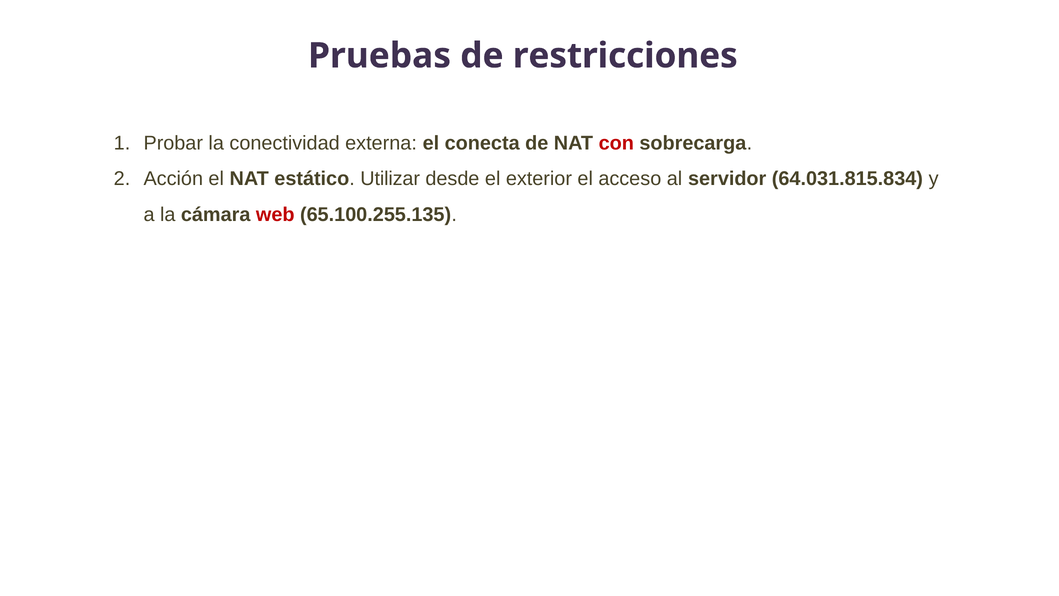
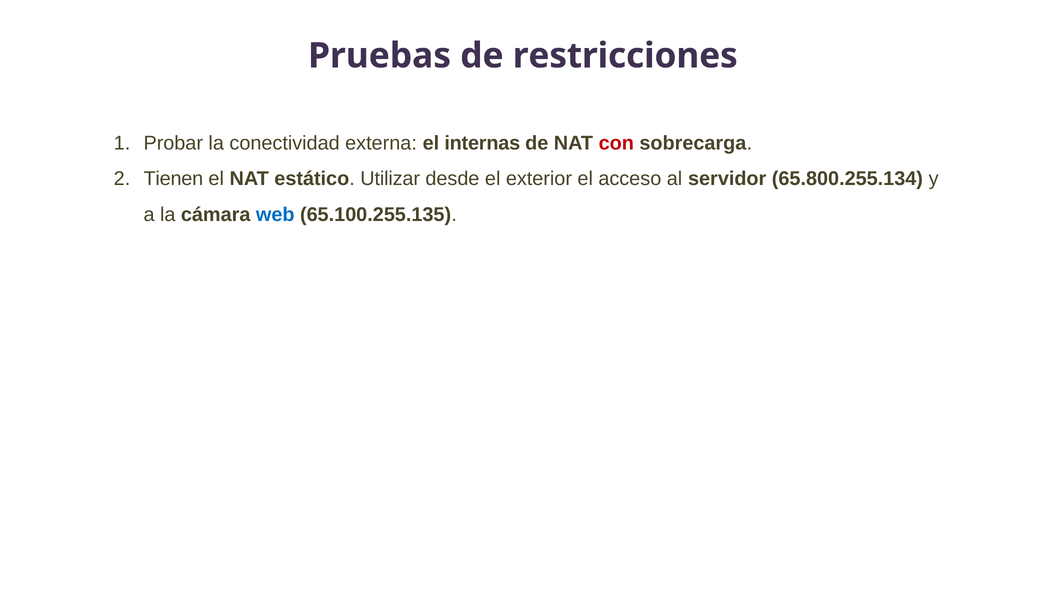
conecta: conecta -> internas
Acción: Acción -> Tienen
64.031.815.834: 64.031.815.834 -> 65.800.255.134
web colour: red -> blue
